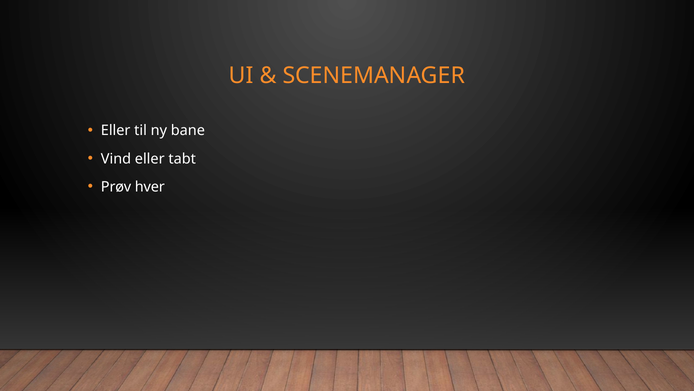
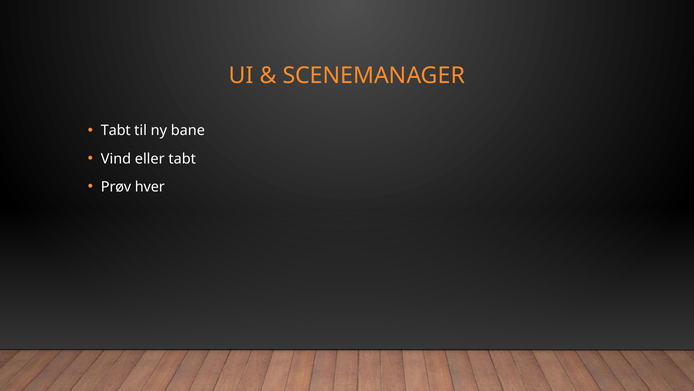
Eller at (116, 130): Eller -> Tabt
